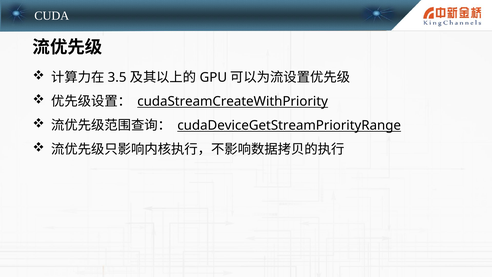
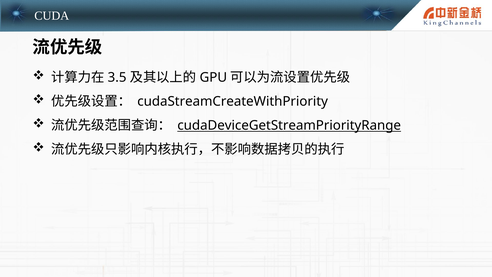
cudaStreamCreateWithPriority underline: present -> none
